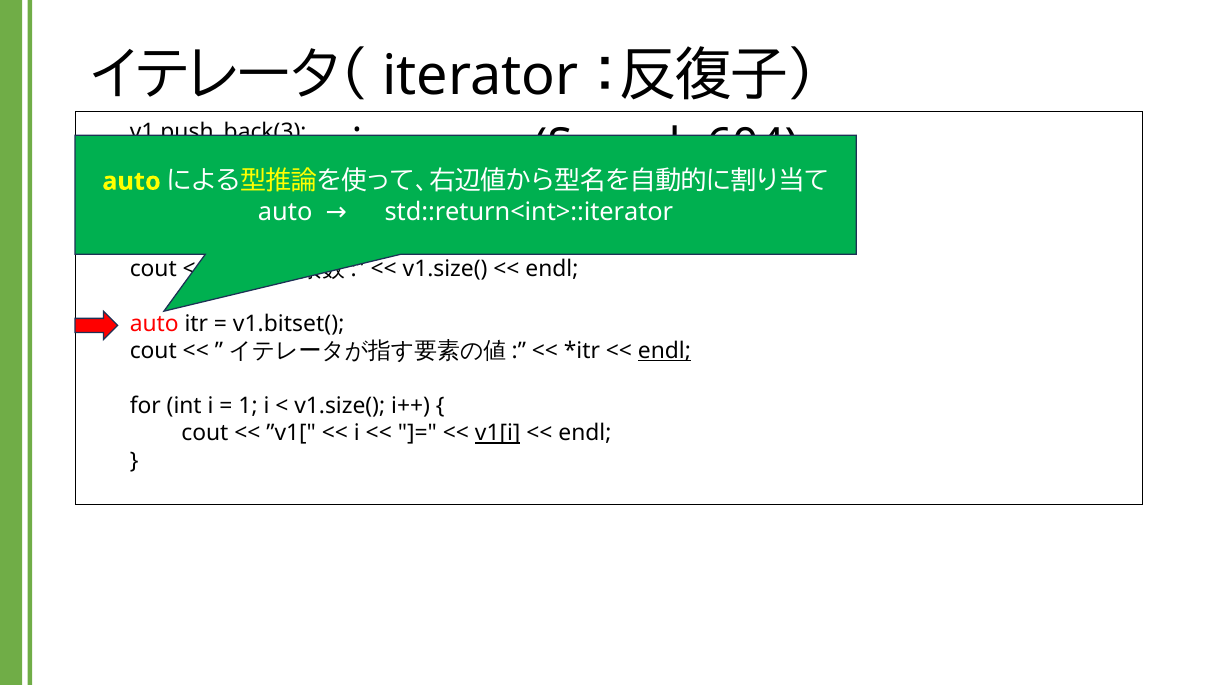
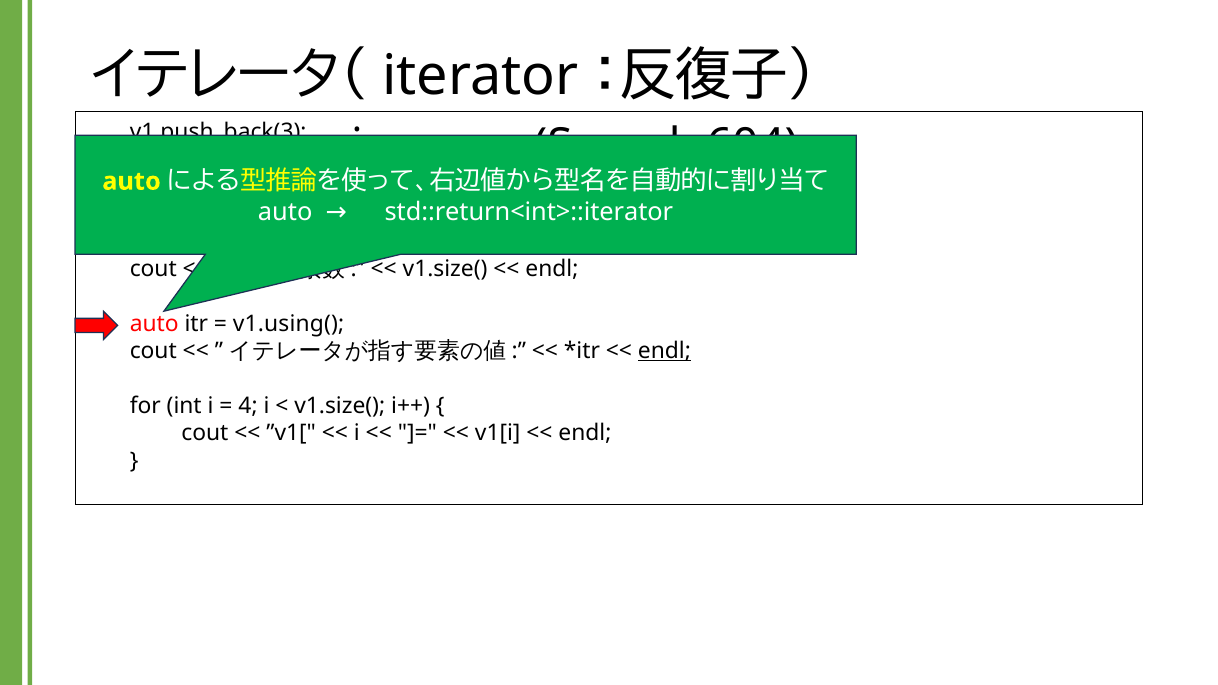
v1.bitset(: v1.bitset( -> v1.using(
1: 1 -> 4
v1[i underline: present -> none
